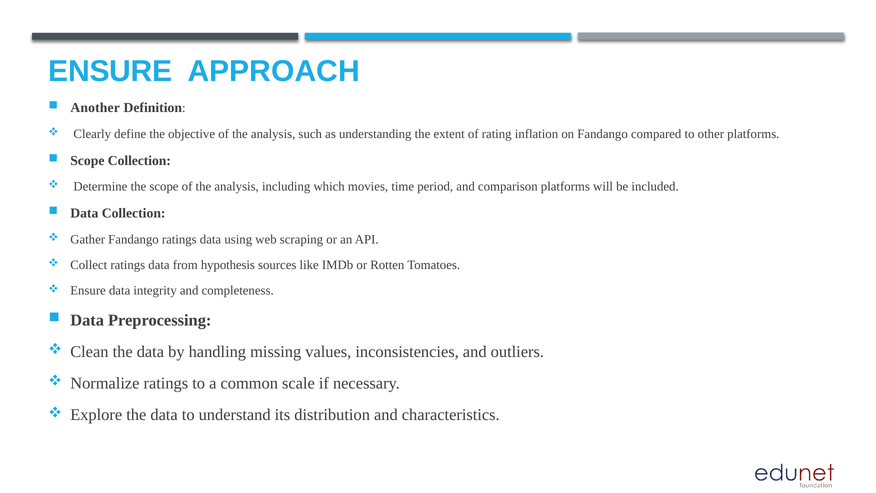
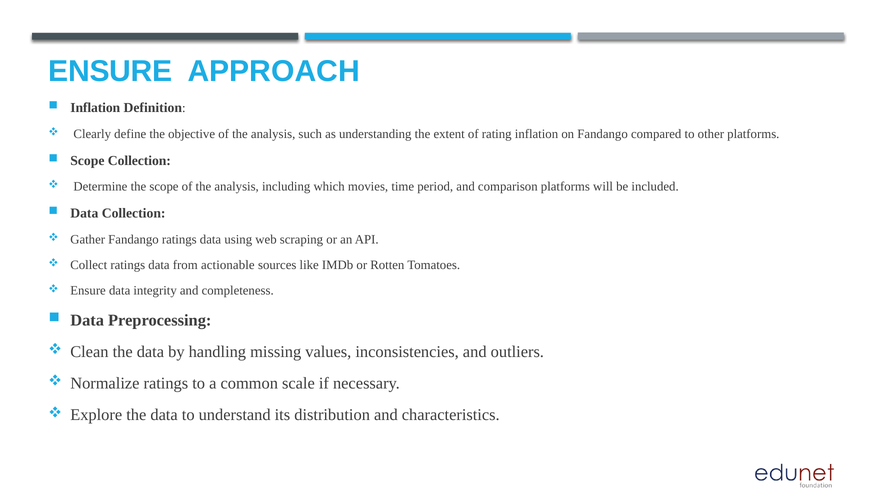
Another at (95, 108): Another -> Inflation
hypothesis: hypothesis -> actionable
